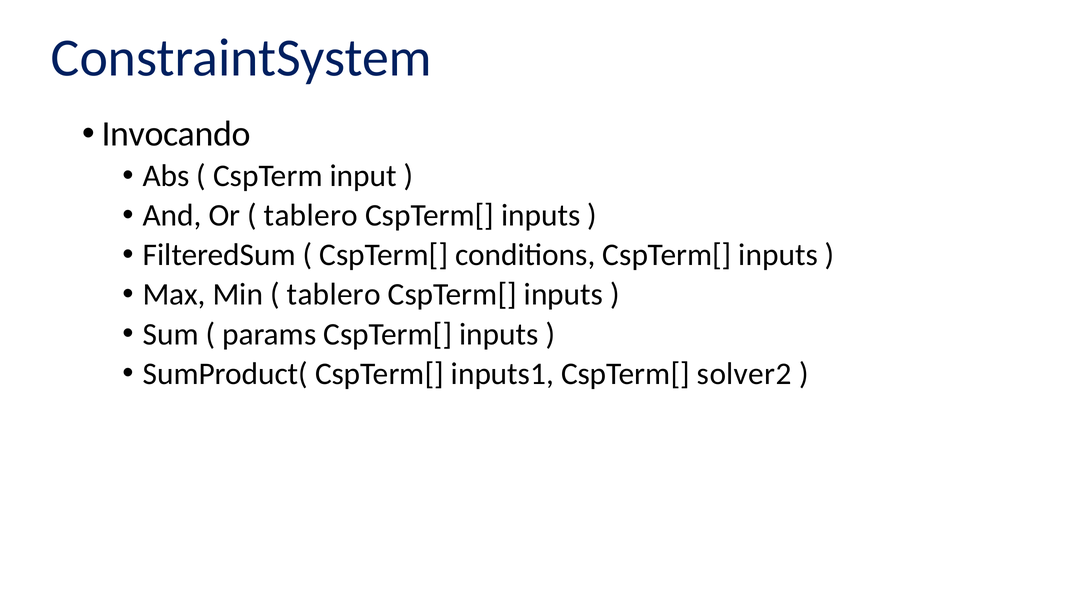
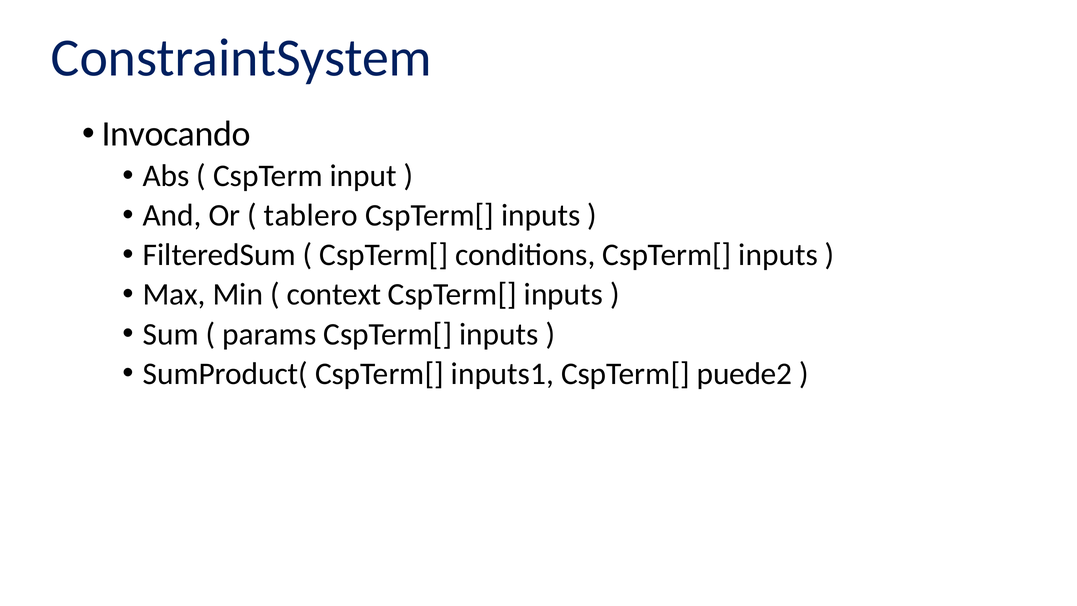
tablero at (334, 295): tablero -> context
solver2: solver2 -> puede2
